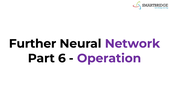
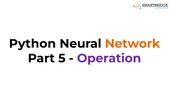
Further: Further -> Python
Network colour: purple -> orange
6: 6 -> 5
